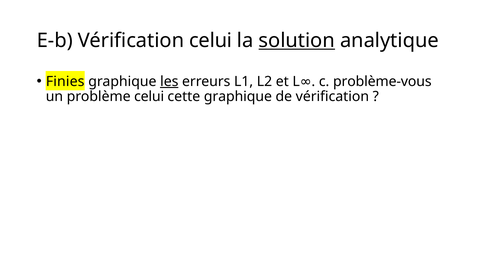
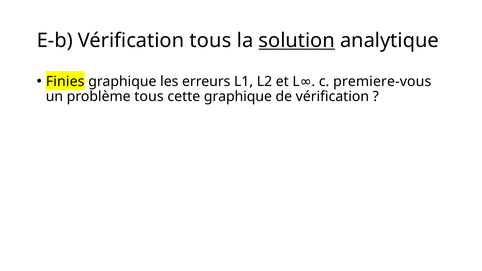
Vérification celui: celui -> tous
les underline: present -> none
problème-vous: problème-vous -> premiere-vous
problème celui: celui -> tous
